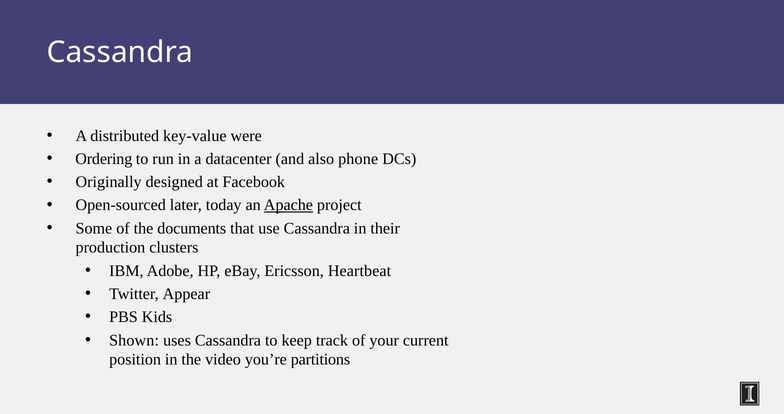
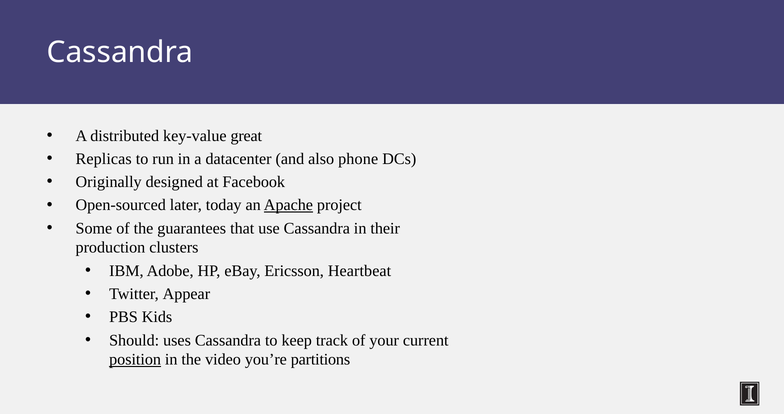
were: were -> great
Ordering: Ordering -> Replicas
documents: documents -> guarantees
Shown: Shown -> Should
position underline: none -> present
